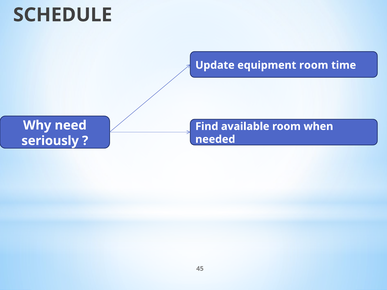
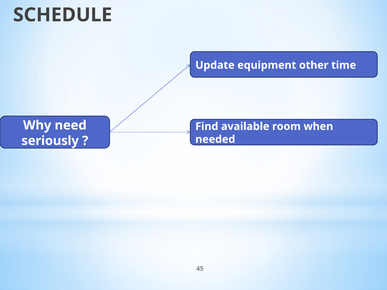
equipment room: room -> other
